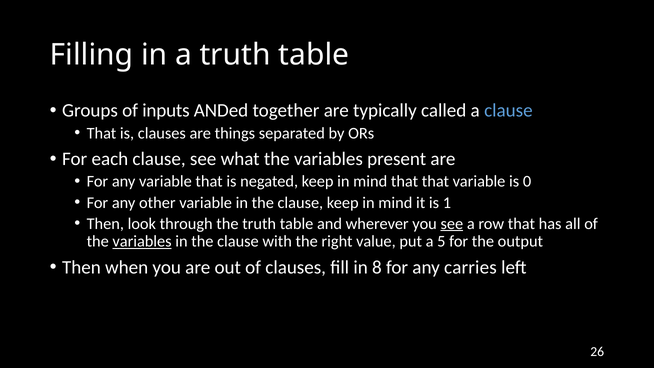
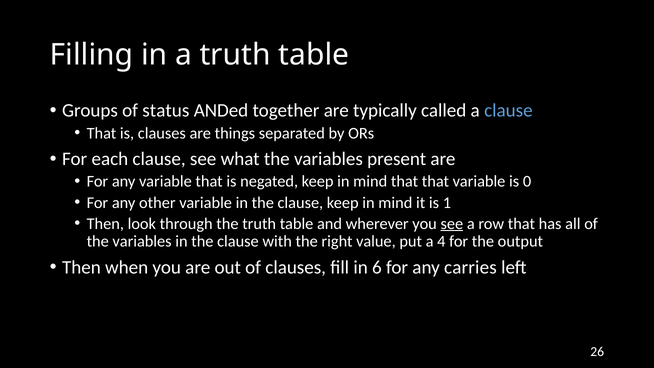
inputs: inputs -> status
variables at (142, 241) underline: present -> none
5: 5 -> 4
8: 8 -> 6
